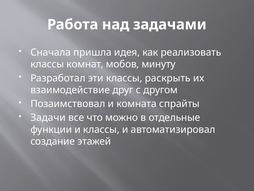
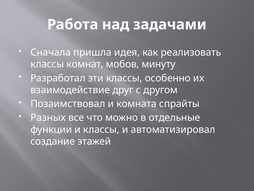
раскрыть: раскрыть -> особенно
Задачи: Задачи -> Разных
